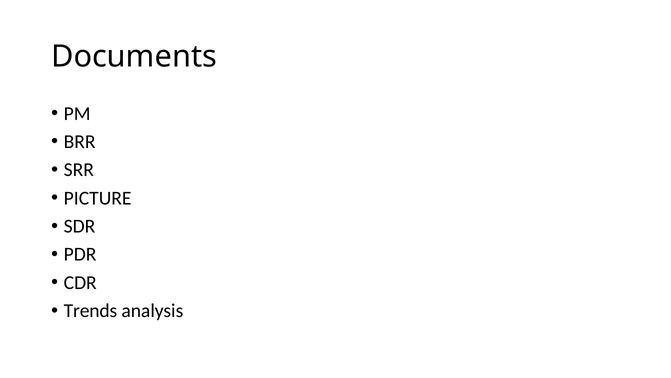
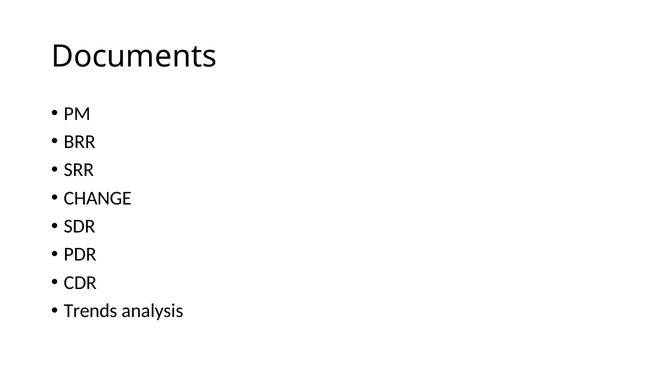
PICTURE: PICTURE -> CHANGE
